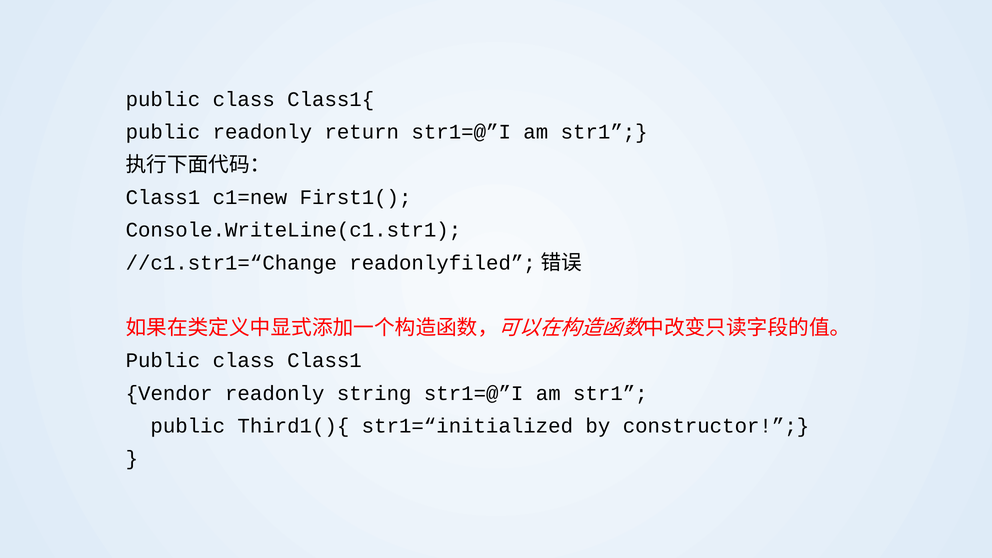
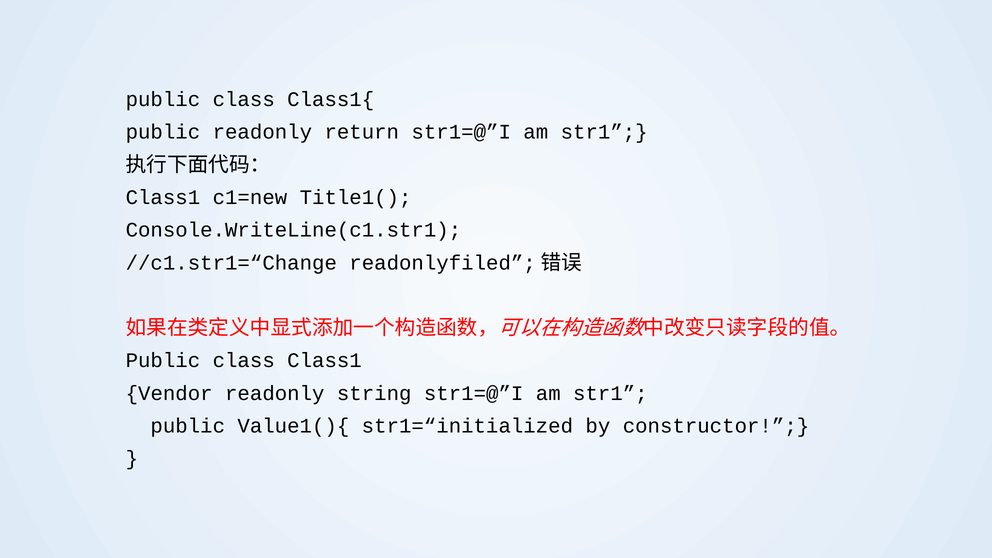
First1(: First1( -> Title1(
Third1(){: Third1(){ -> Value1(){
